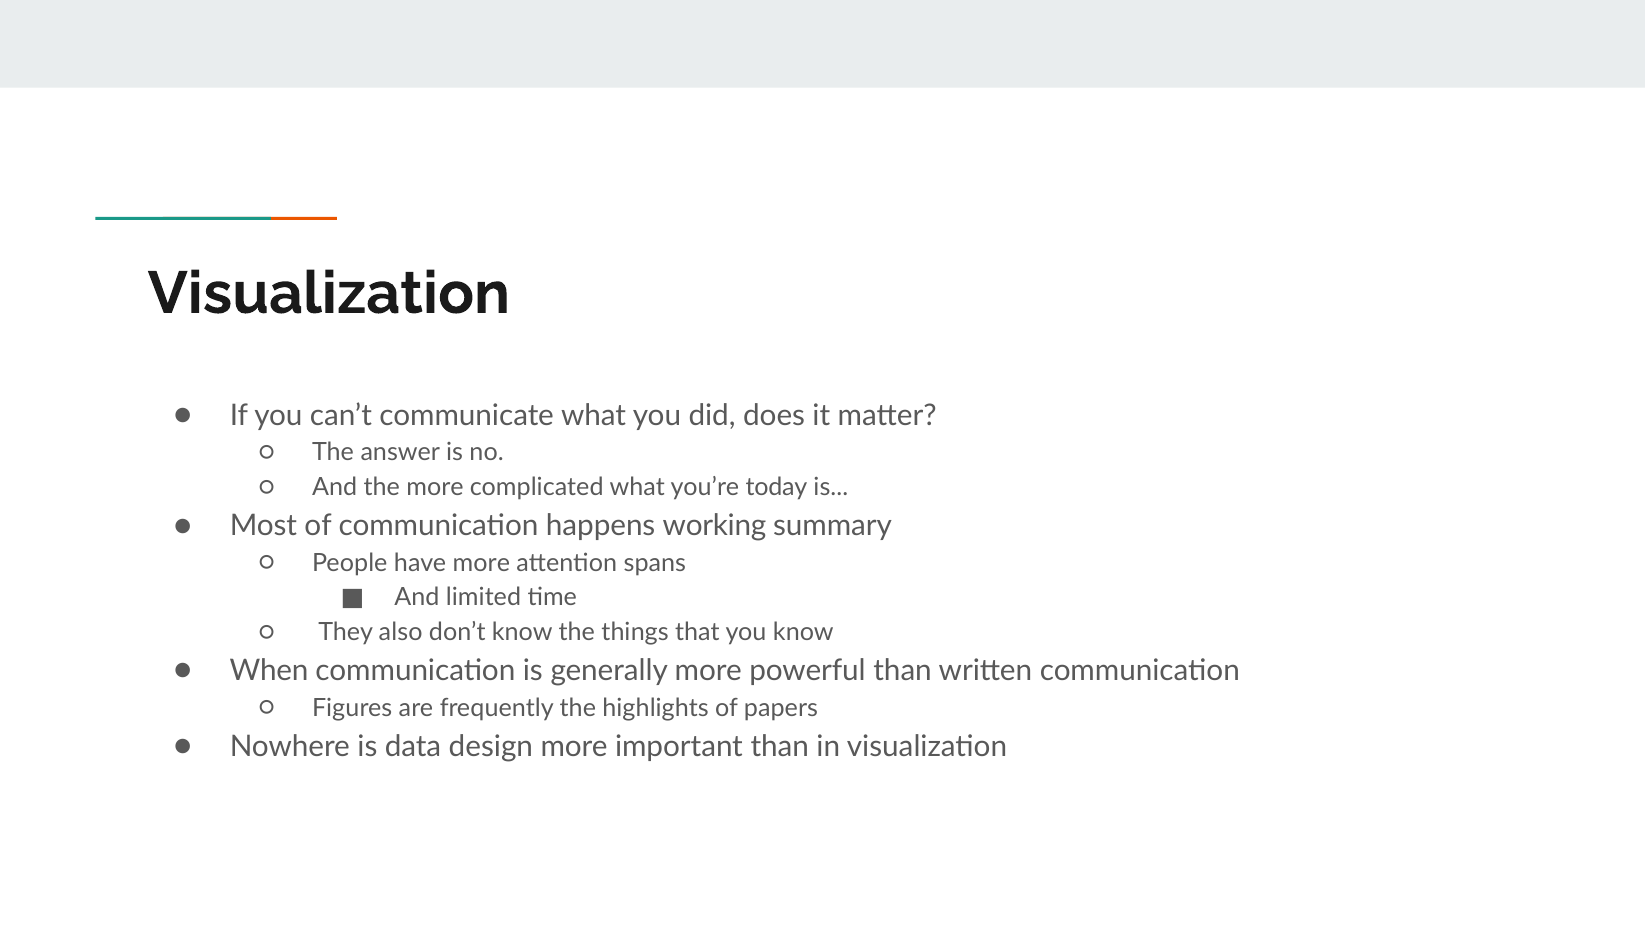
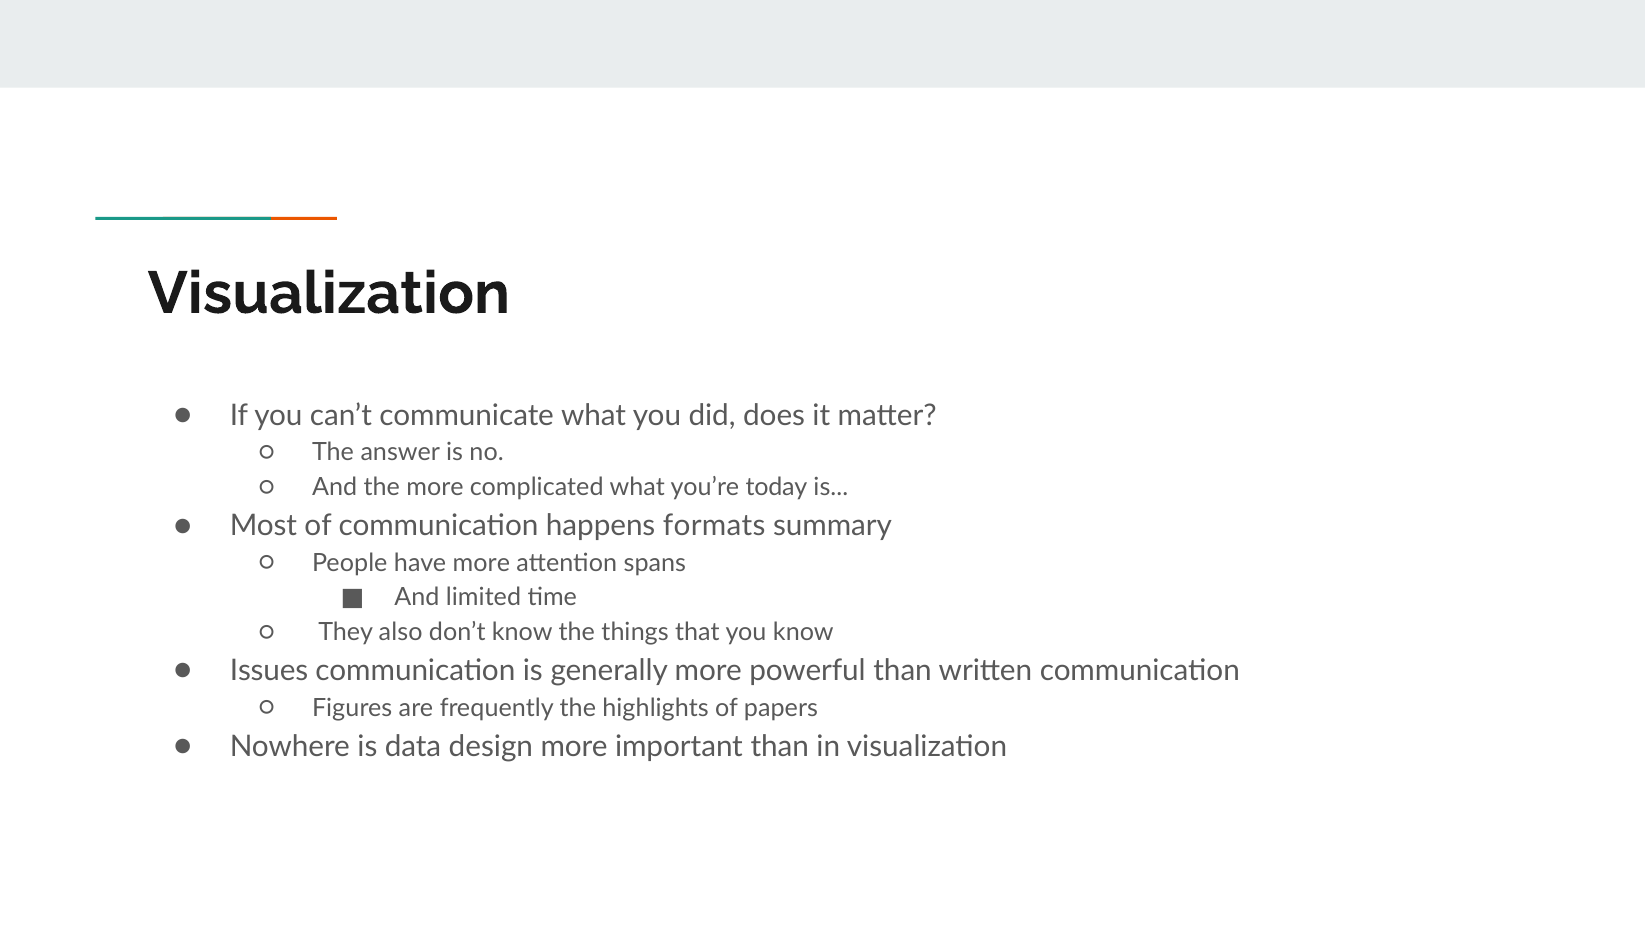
working: working -> formats
When: When -> Issues
